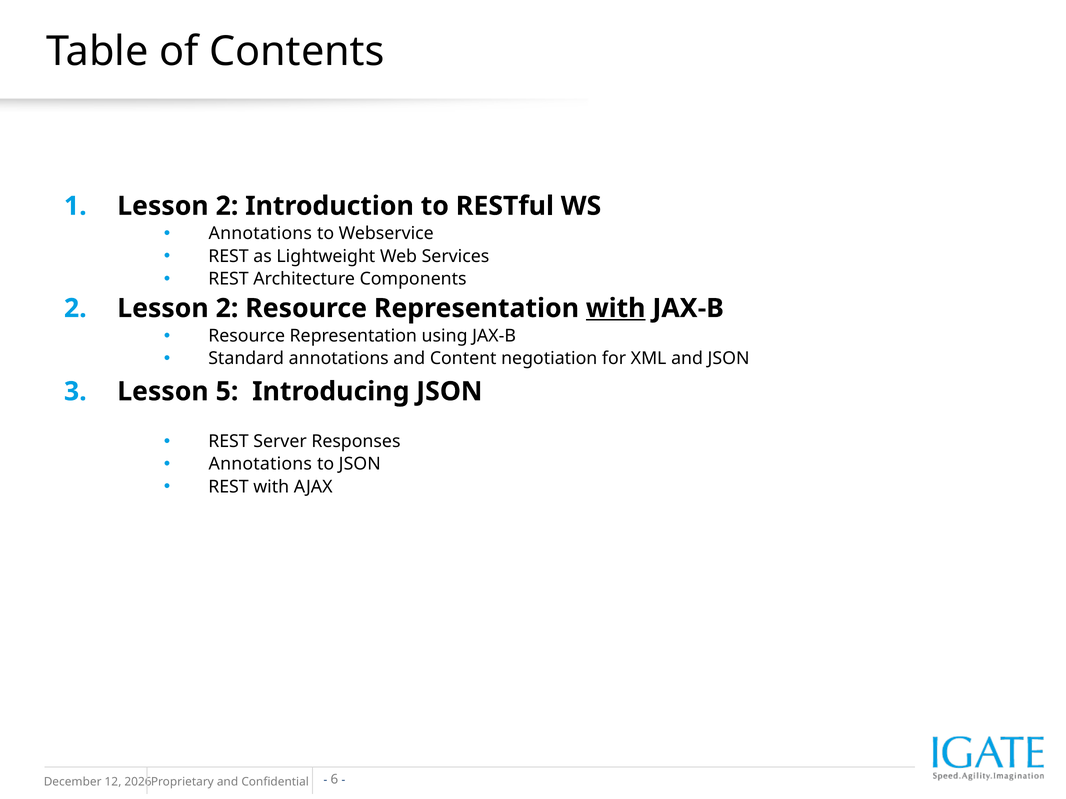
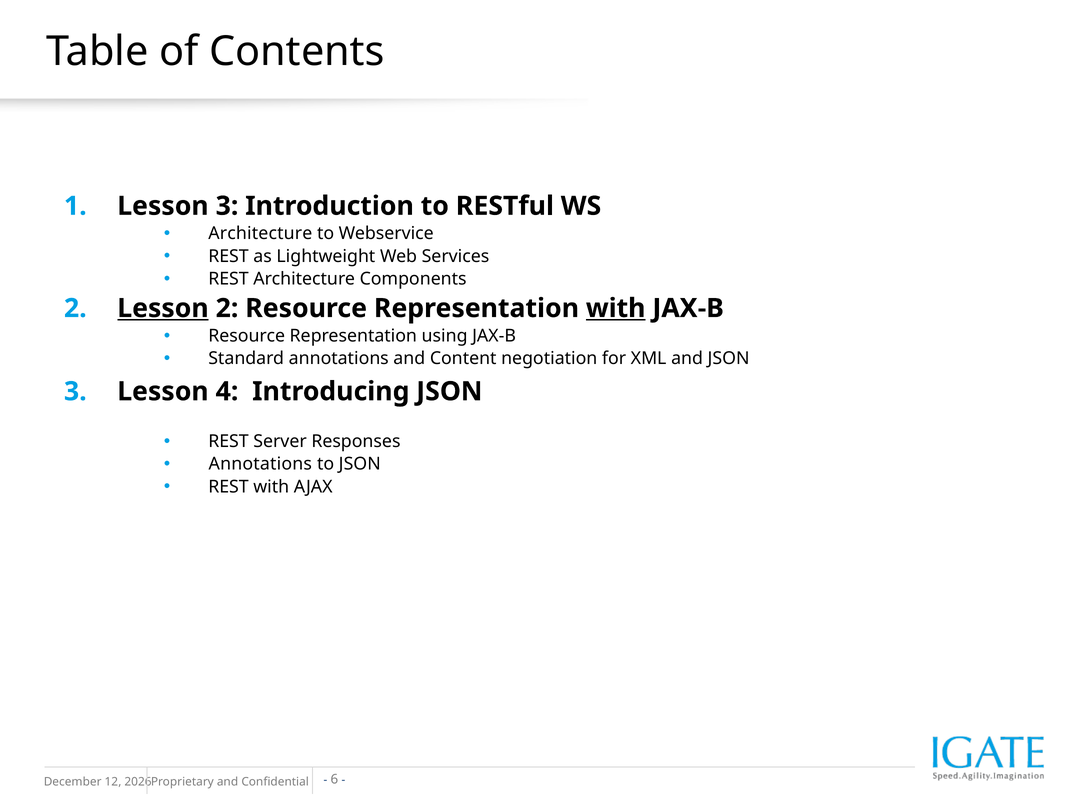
1 Lesson 2: 2 -> 3
Annotations at (260, 234): Annotations -> Architecture
Lesson at (163, 308) underline: none -> present
5: 5 -> 4
